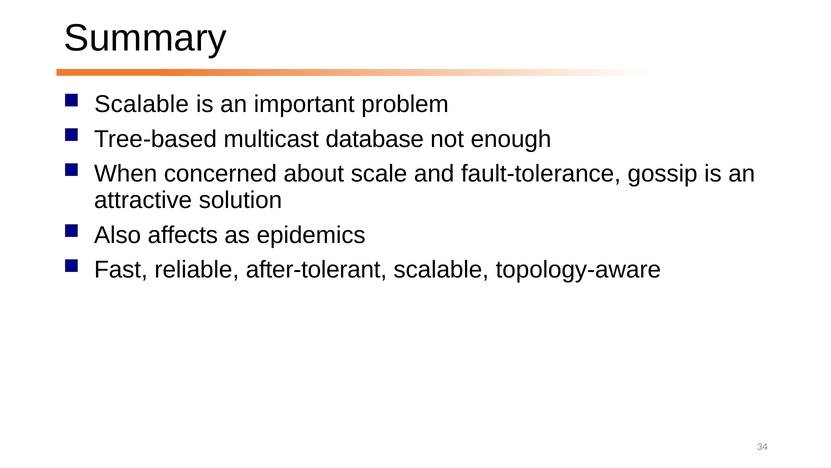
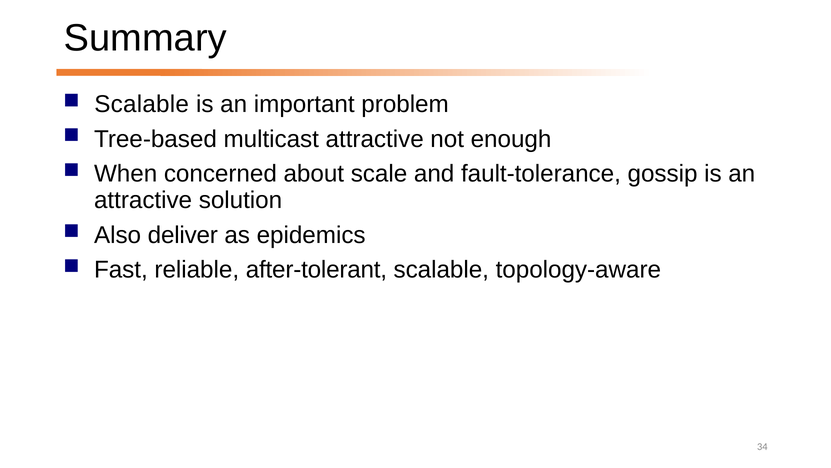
multicast database: database -> attractive
affects: affects -> deliver
